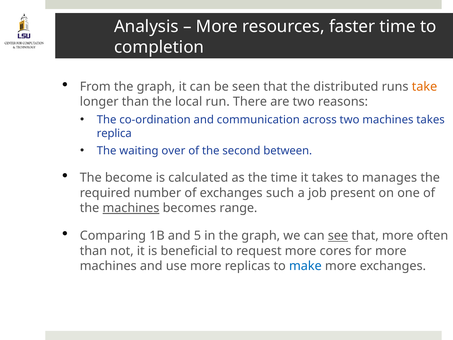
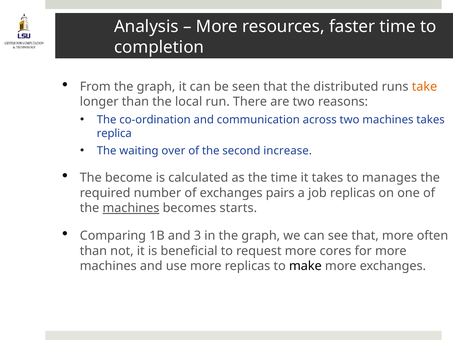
between: between -> increase
such: such -> pairs
job present: present -> replicas
range: range -> starts
5: 5 -> 3
see underline: present -> none
make colour: blue -> black
